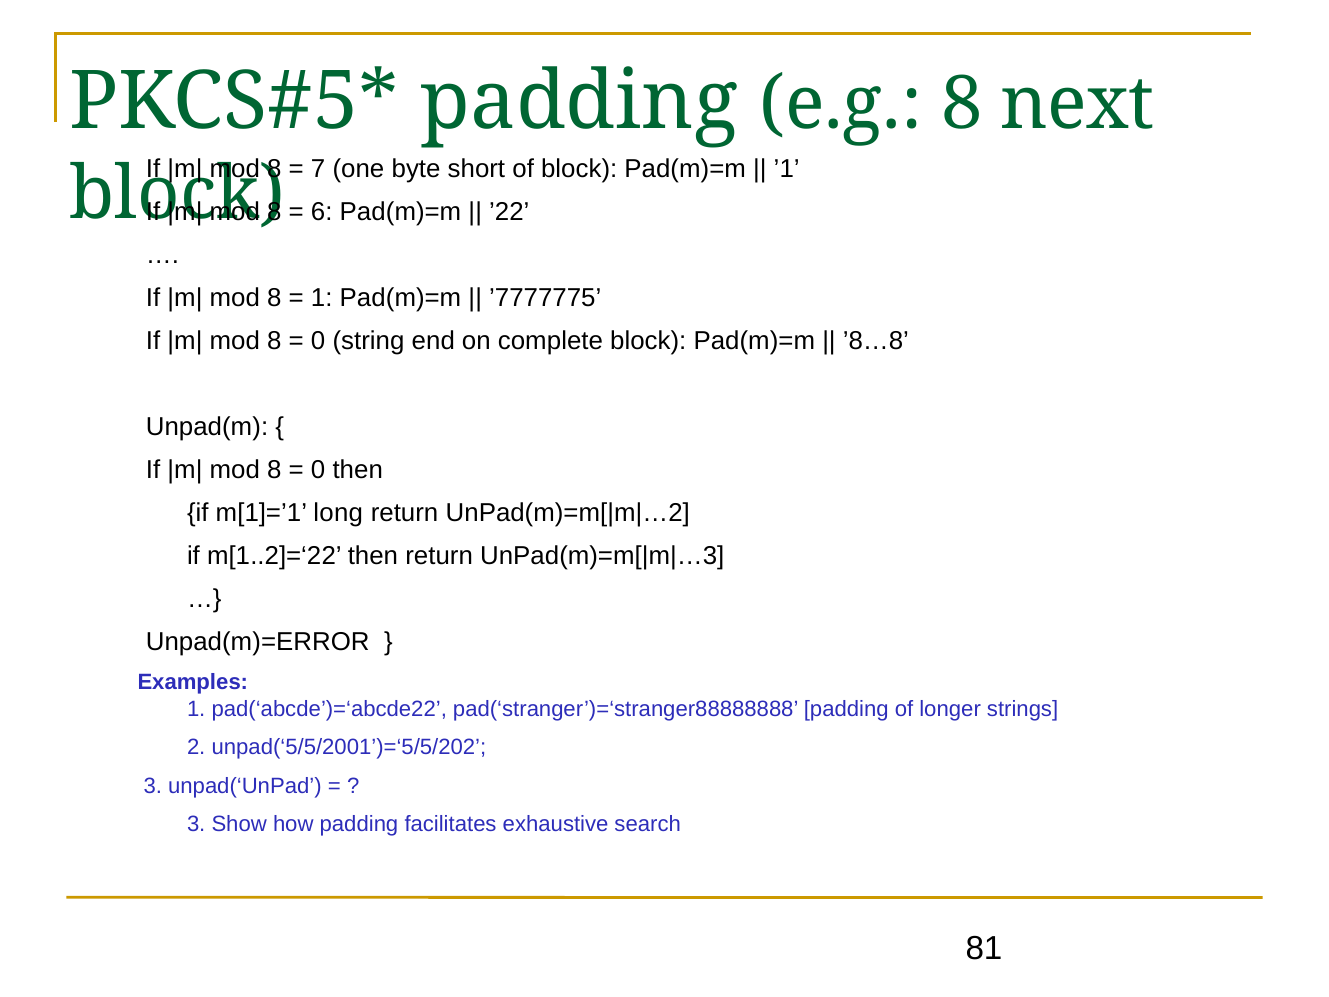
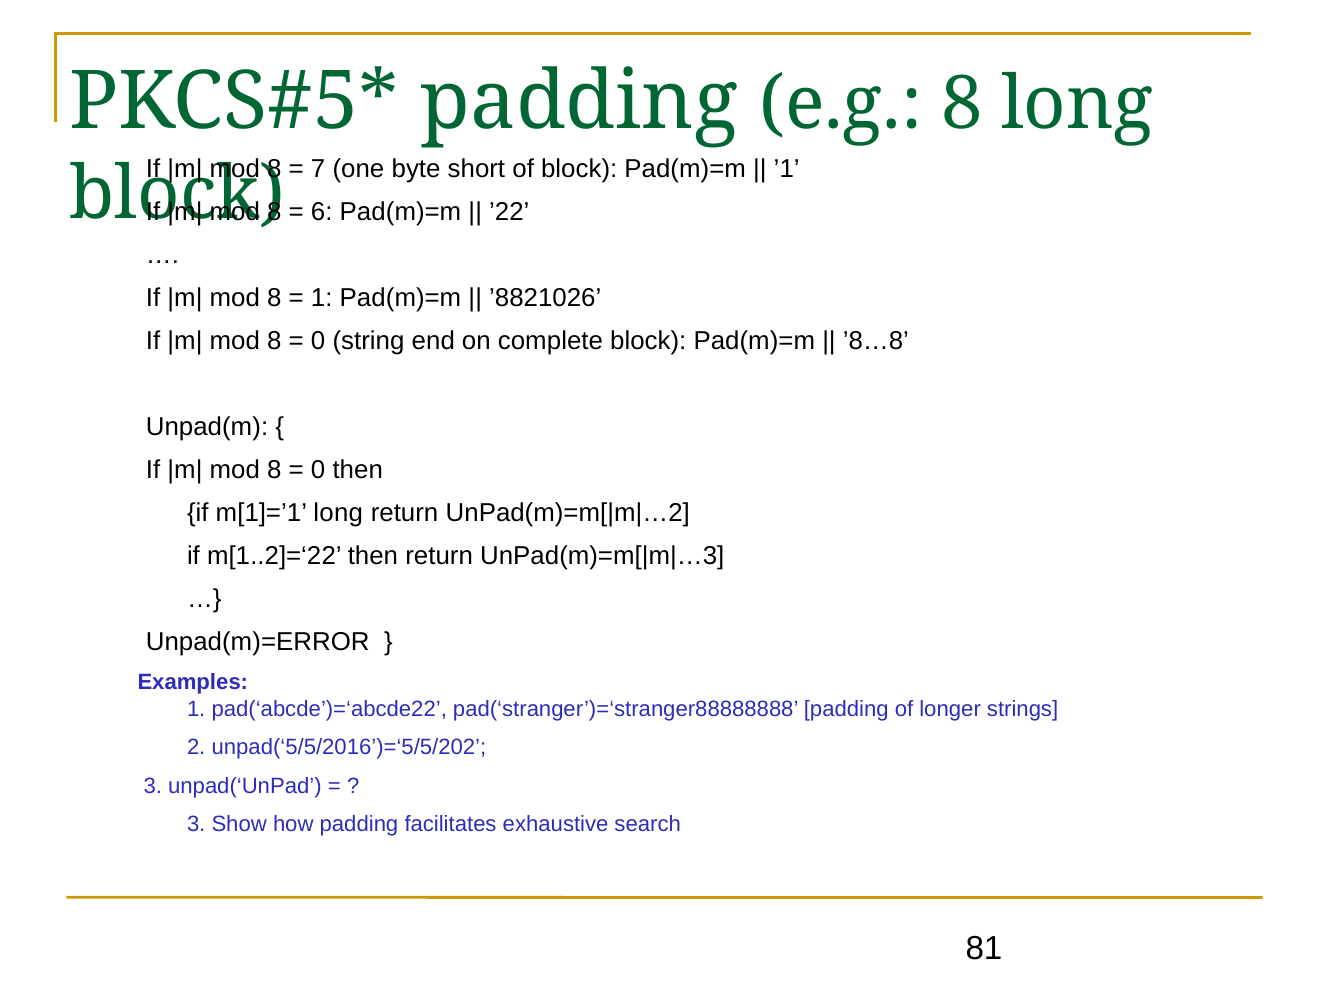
8 next: next -> long
’7777775: ’7777775 -> ’8821026
unpad(‘5/5/2001’)=‘5/5/202: unpad(‘5/5/2001’)=‘5/5/202 -> unpad(‘5/5/2016’)=‘5/5/202
